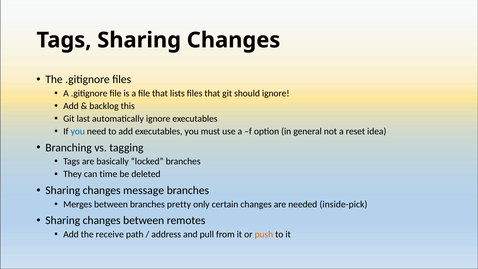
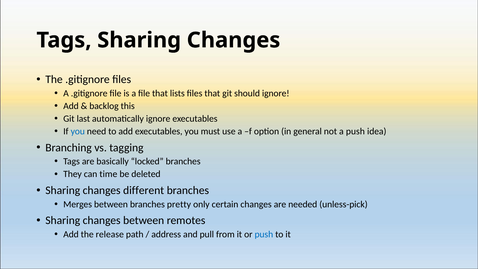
a reset: reset -> push
message: message -> different
inside-pick: inside-pick -> unless-pick
receive: receive -> release
push at (264, 234) colour: orange -> blue
